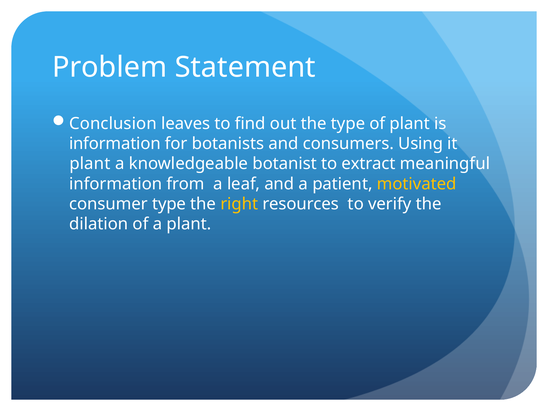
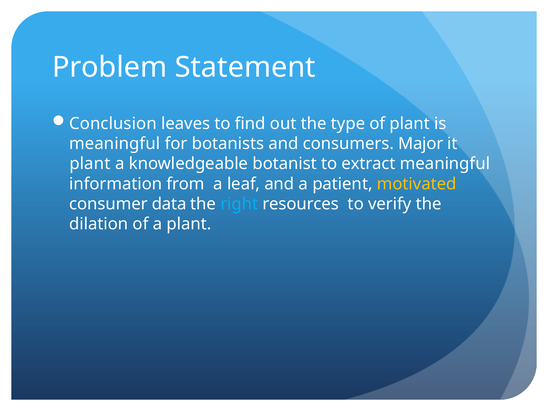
information at (115, 144): information -> meaningful
Using: Using -> Major
consumer type: type -> data
right colour: yellow -> light blue
